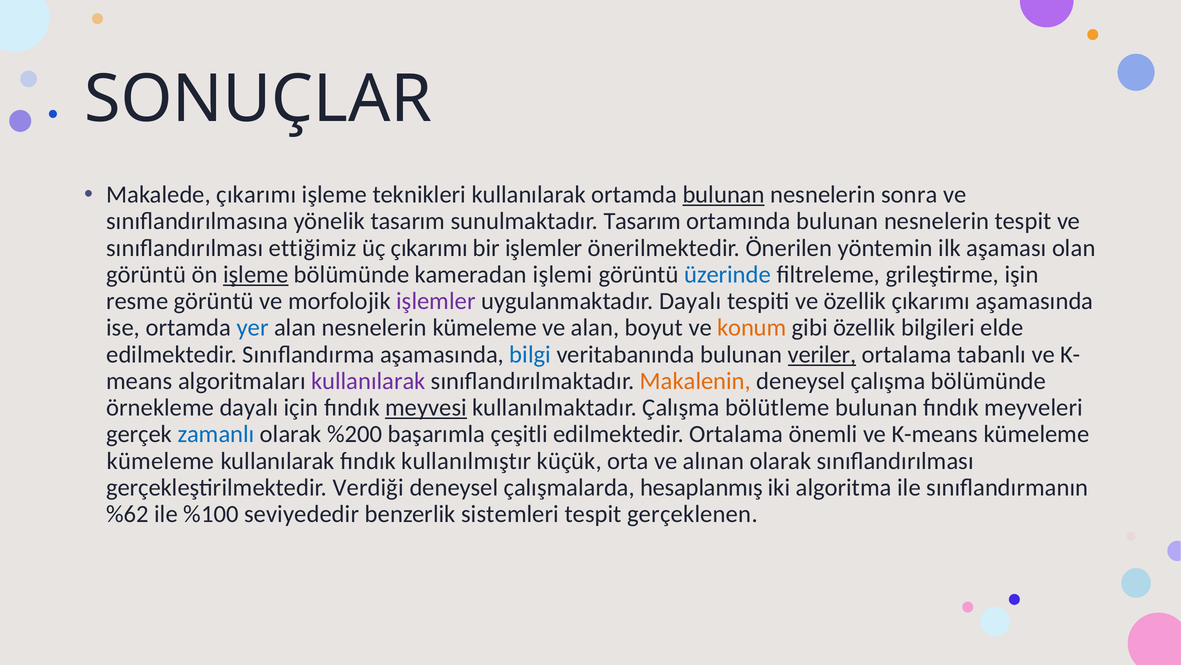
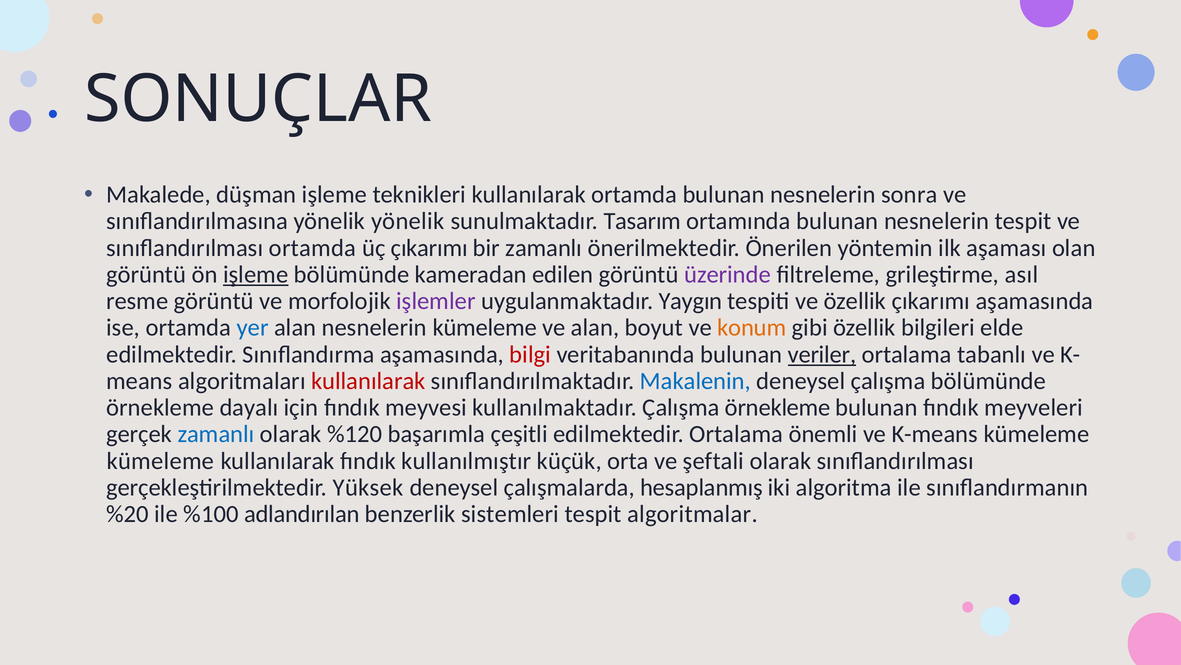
Makalede çıkarımı: çıkarımı -> düşman
bulunan at (724, 194) underline: present -> none
yönelik tasarım: tasarım -> yönelik
sınıflandırılması ettiğimiz: ettiğimiz -> ortamda
bir işlemler: işlemler -> zamanlı
işlemi: işlemi -> edilen
üzerinde colour: blue -> purple
işin: işin -> asıl
uygulanmaktadır Dayalı: Dayalı -> Yaygın
bilgi colour: blue -> red
kullanılarak at (368, 381) colour: purple -> red
Makalenin colour: orange -> blue
meyvesi underline: present -> none
Çalışma bölütleme: bölütleme -> örnekleme
%200: %200 -> %120
alınan: alınan -> şeftali
Verdiği: Verdiği -> Yüksek
%62: %62 -> %20
seviyededir: seviyededir -> adlandırılan
gerçeklenen: gerçeklenen -> algoritmalar
